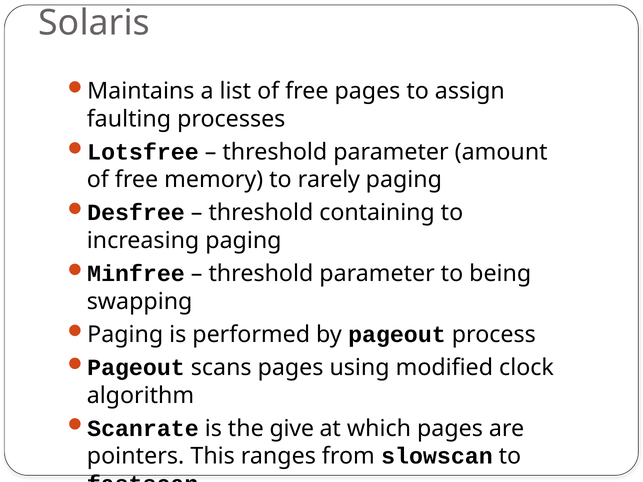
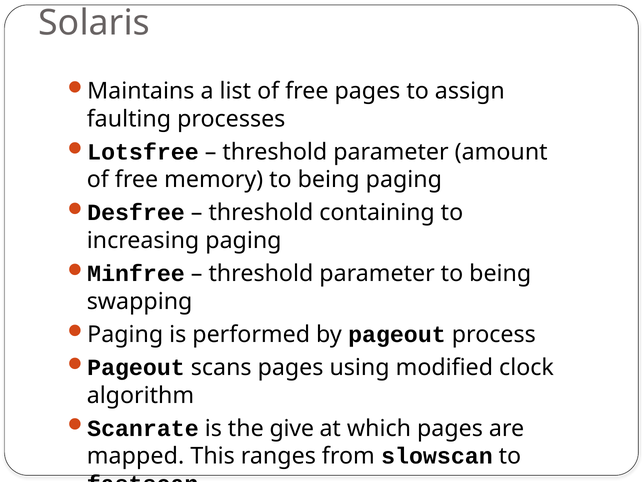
memory to rarely: rarely -> being
pointers: pointers -> mapped
